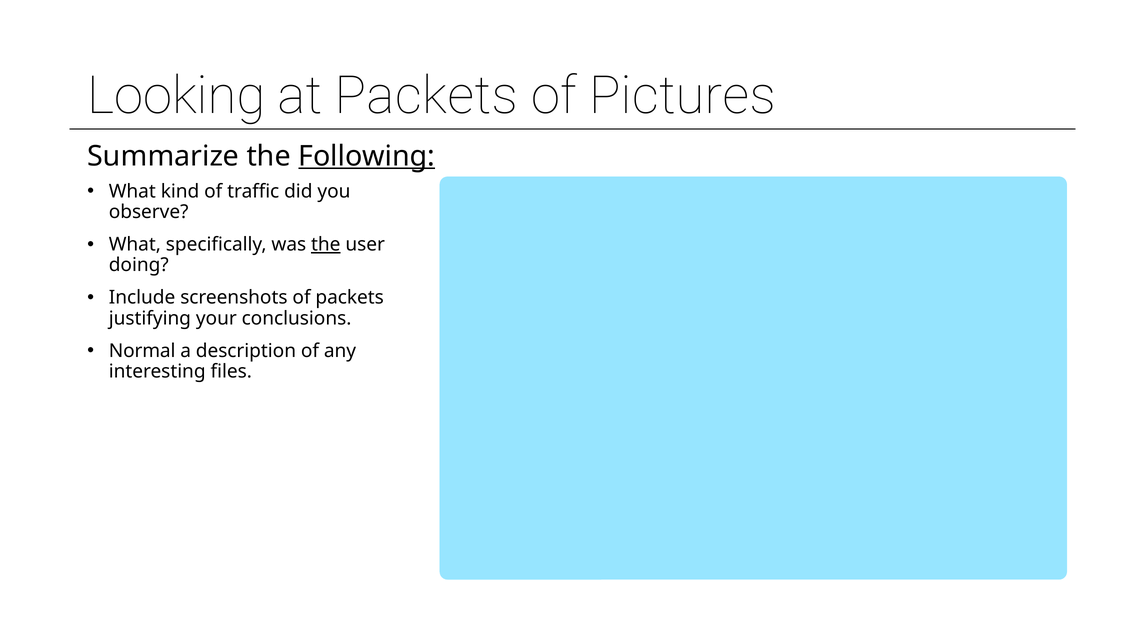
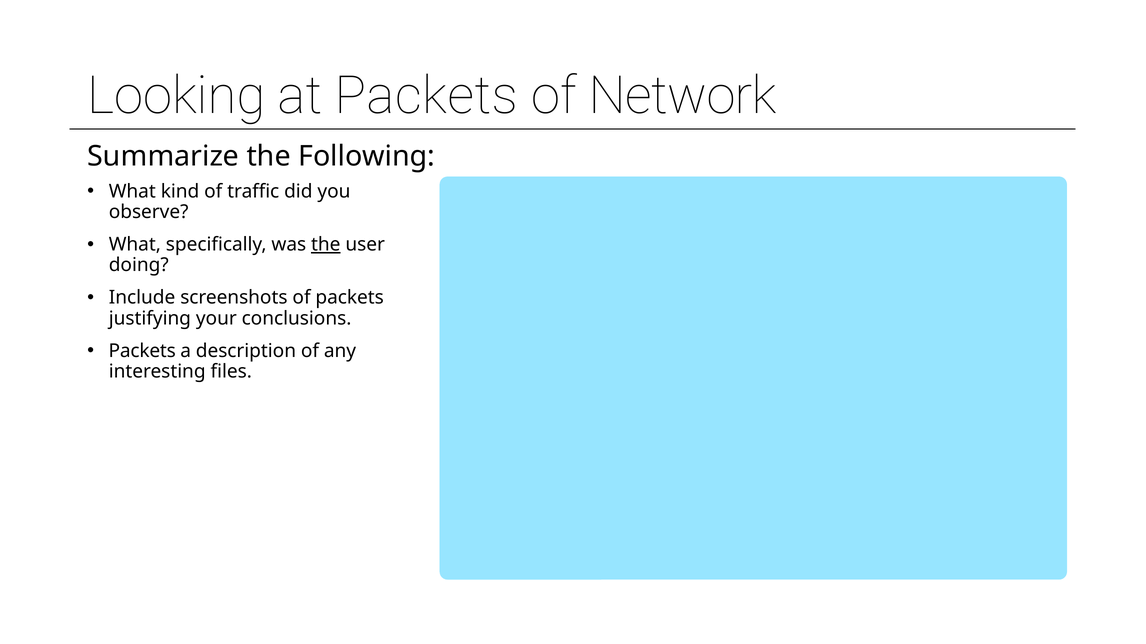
Pictures: Pictures -> Network
Following underline: present -> none
Normal at (142, 351): Normal -> Packets
